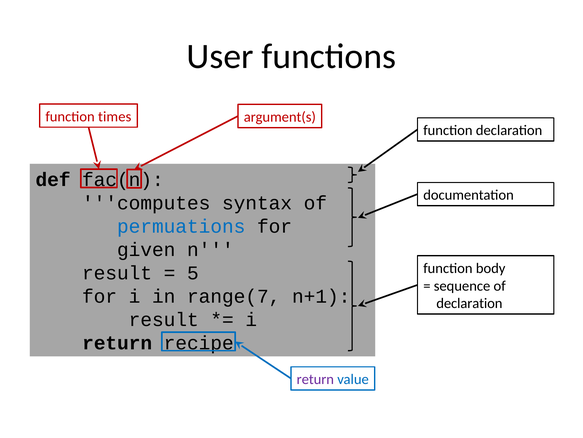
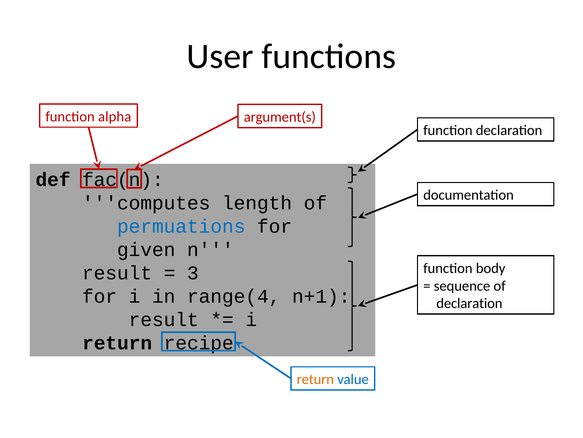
times: times -> alpha
syntax: syntax -> length
5: 5 -> 3
range(7: range(7 -> range(4
return at (315, 379) colour: purple -> orange
